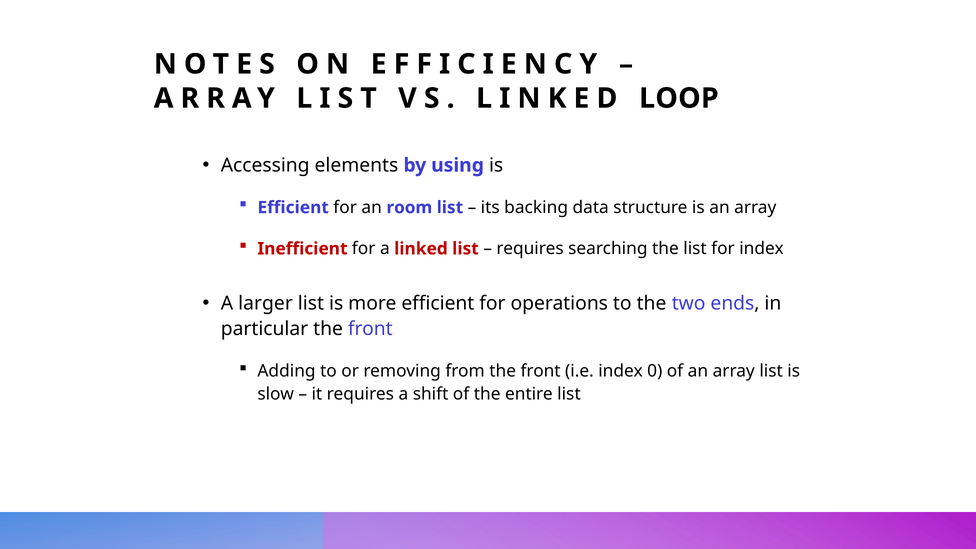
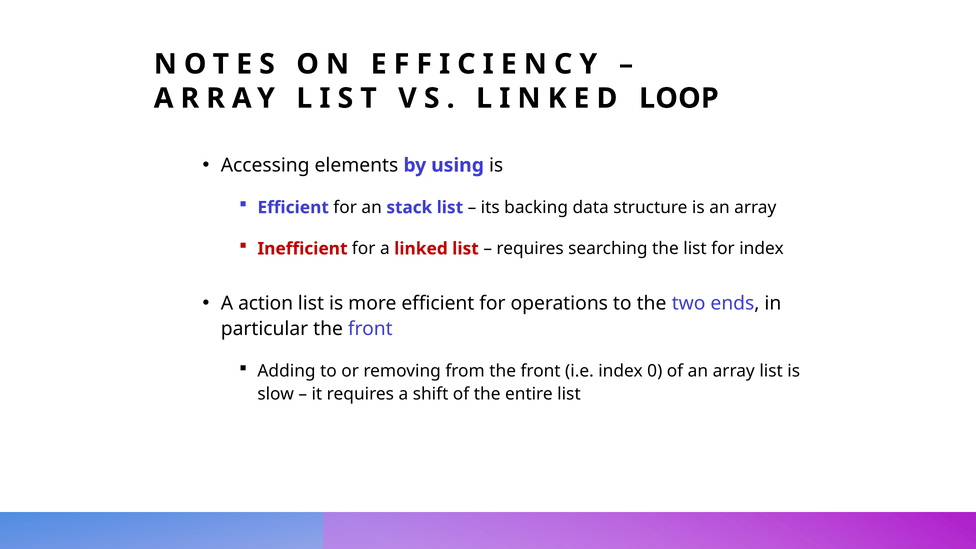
room: room -> stack
larger: larger -> action
